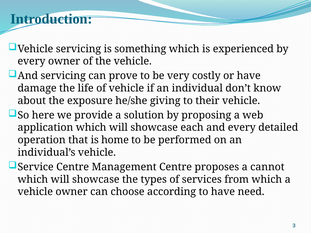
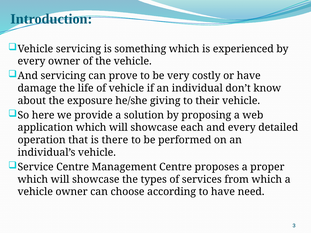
home: home -> there
cannot: cannot -> proper
